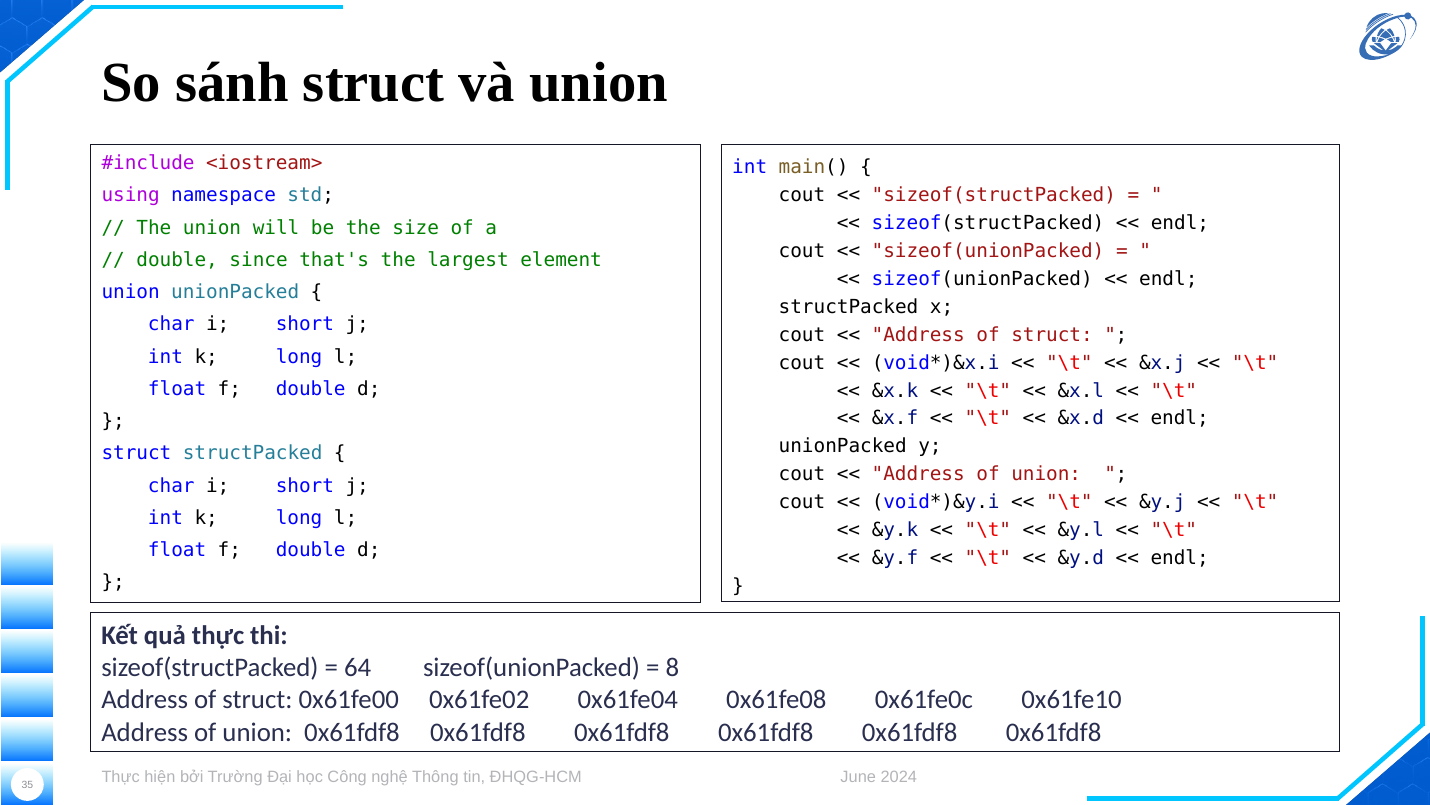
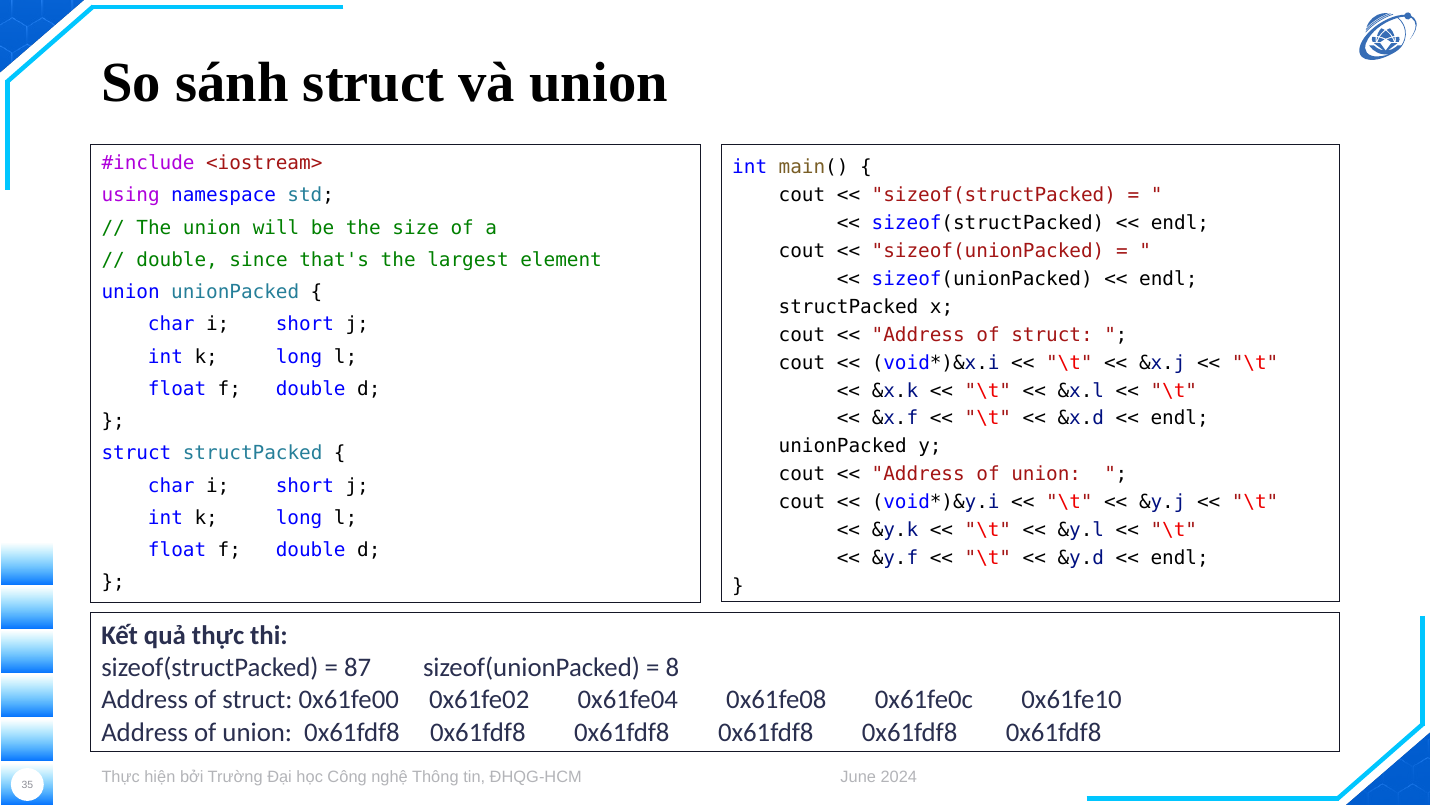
64: 64 -> 87
